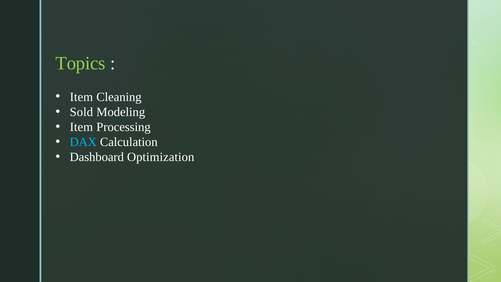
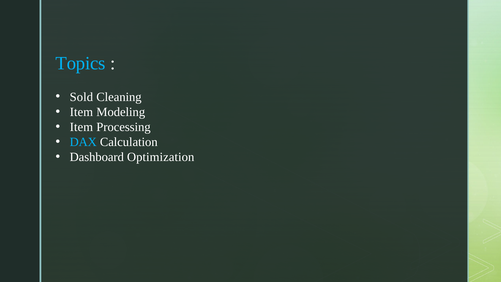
Topics colour: light green -> light blue
Item at (81, 97): Item -> Sold
Sold at (81, 112): Sold -> Item
